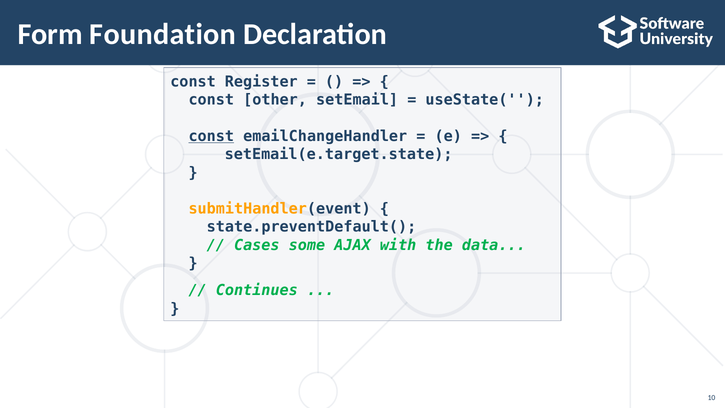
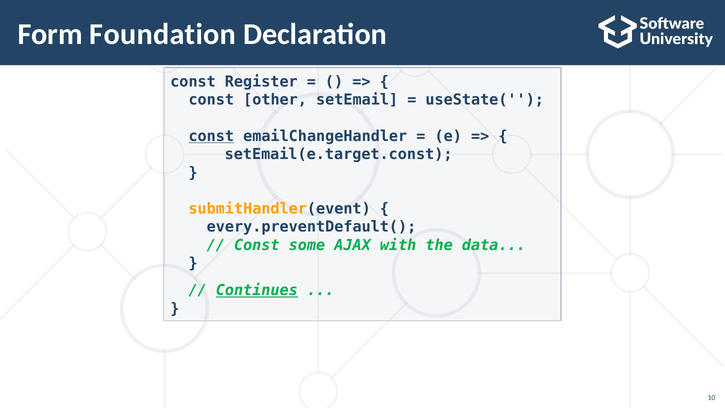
setEmail(e.target.state: setEmail(e.target.state -> setEmail(e.target.const
state.preventDefault(: state.preventDefault( -> every.preventDefault(
Cases at (257, 245): Cases -> Const
Continues underline: none -> present
